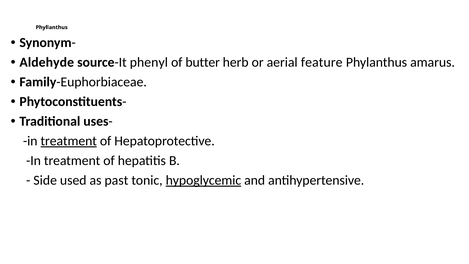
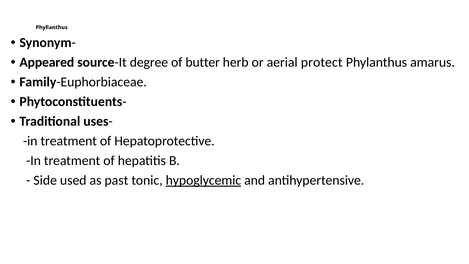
Aldehyde: Aldehyde -> Appeared
phenyl: phenyl -> degree
feature: feature -> protect
treatment at (69, 141) underline: present -> none
